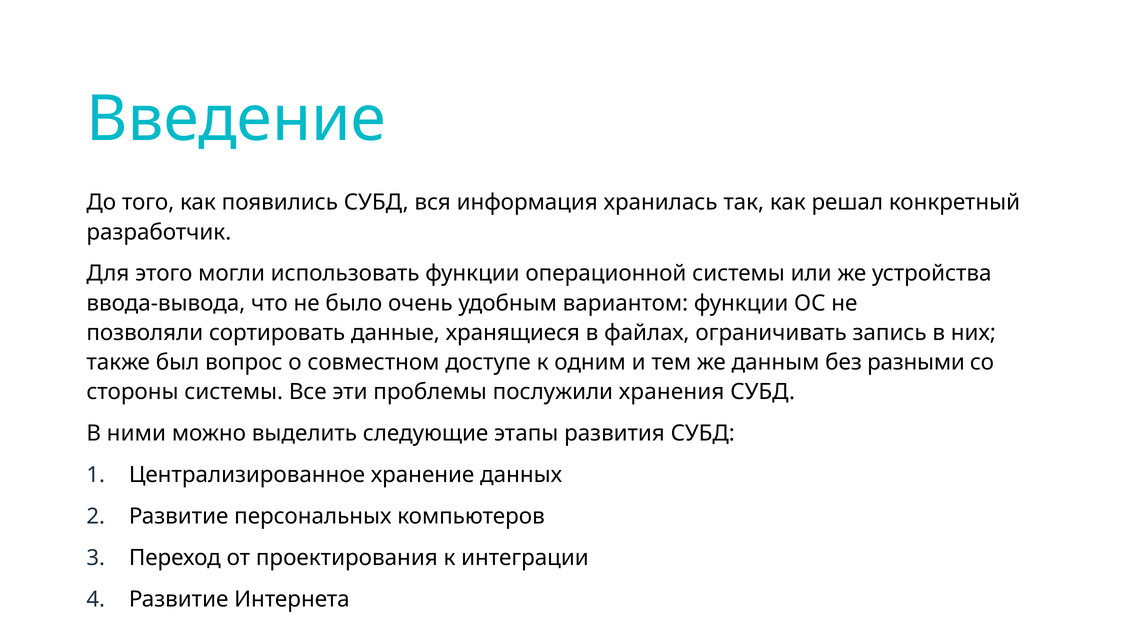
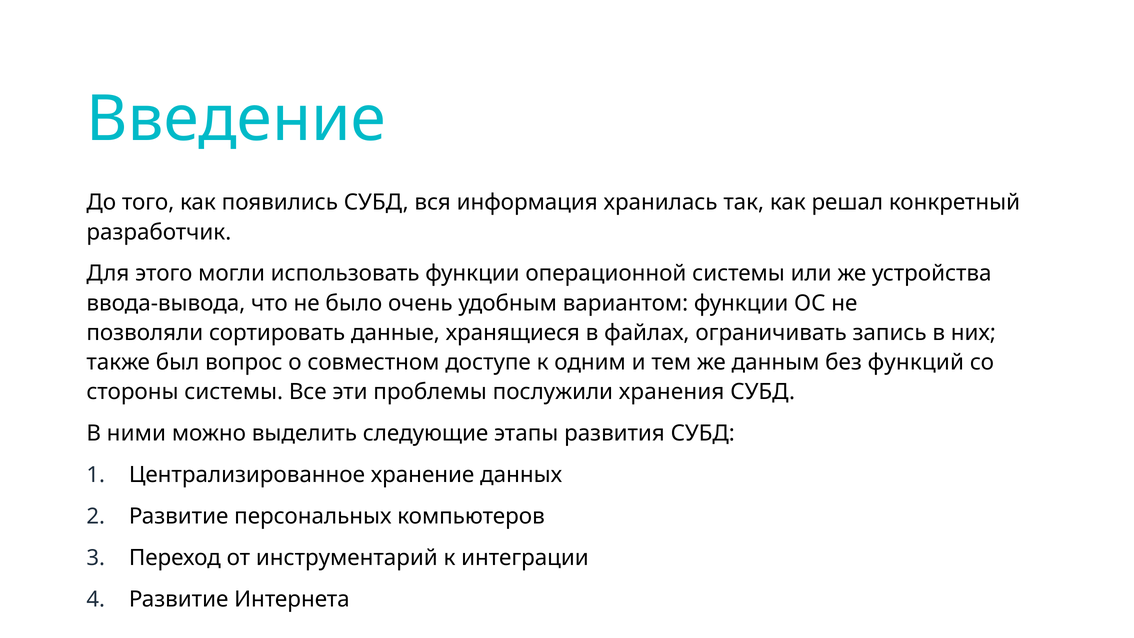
разными: разными -> функций
проектирования: проектирования -> инструментарий
